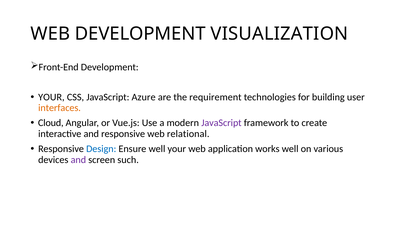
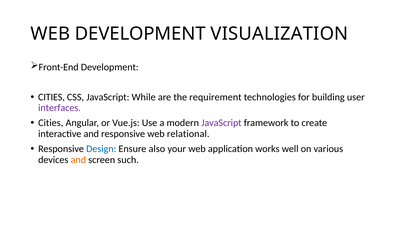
YOUR at (51, 97): YOUR -> CITIES
Azure: Azure -> While
interfaces colour: orange -> purple
Cloud at (51, 123): Cloud -> Cities
Ensure well: well -> also
and at (78, 160) colour: purple -> orange
